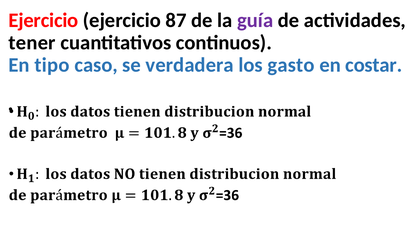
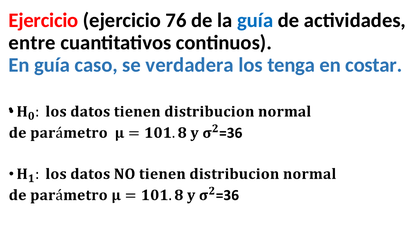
87: 87 -> 76
guía at (255, 20) colour: purple -> blue
tener: tener -> entre
En tipo: tipo -> guía
gasto: gasto -> tenga
